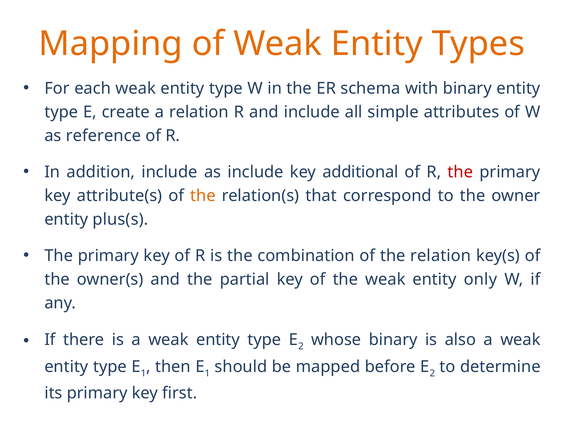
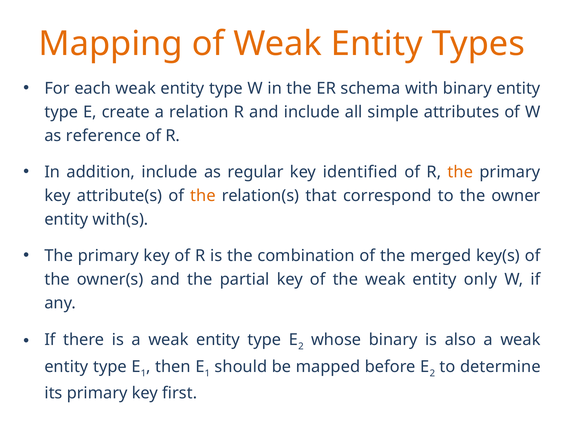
as include: include -> regular
additional: additional -> identified
the at (460, 172) colour: red -> orange
plus(s: plus(s -> with(s
the relation: relation -> merged
